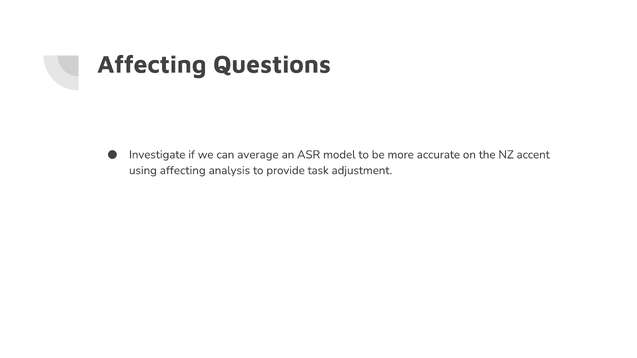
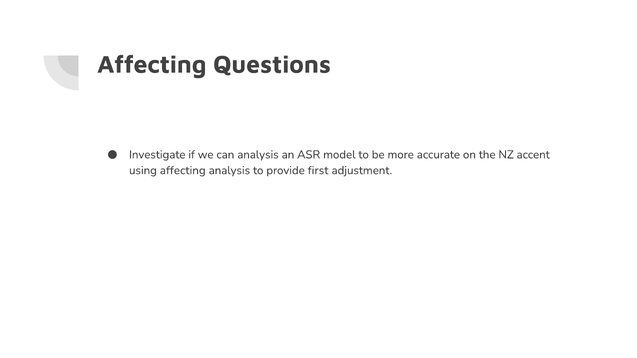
can average: average -> analysis
task: task -> first
